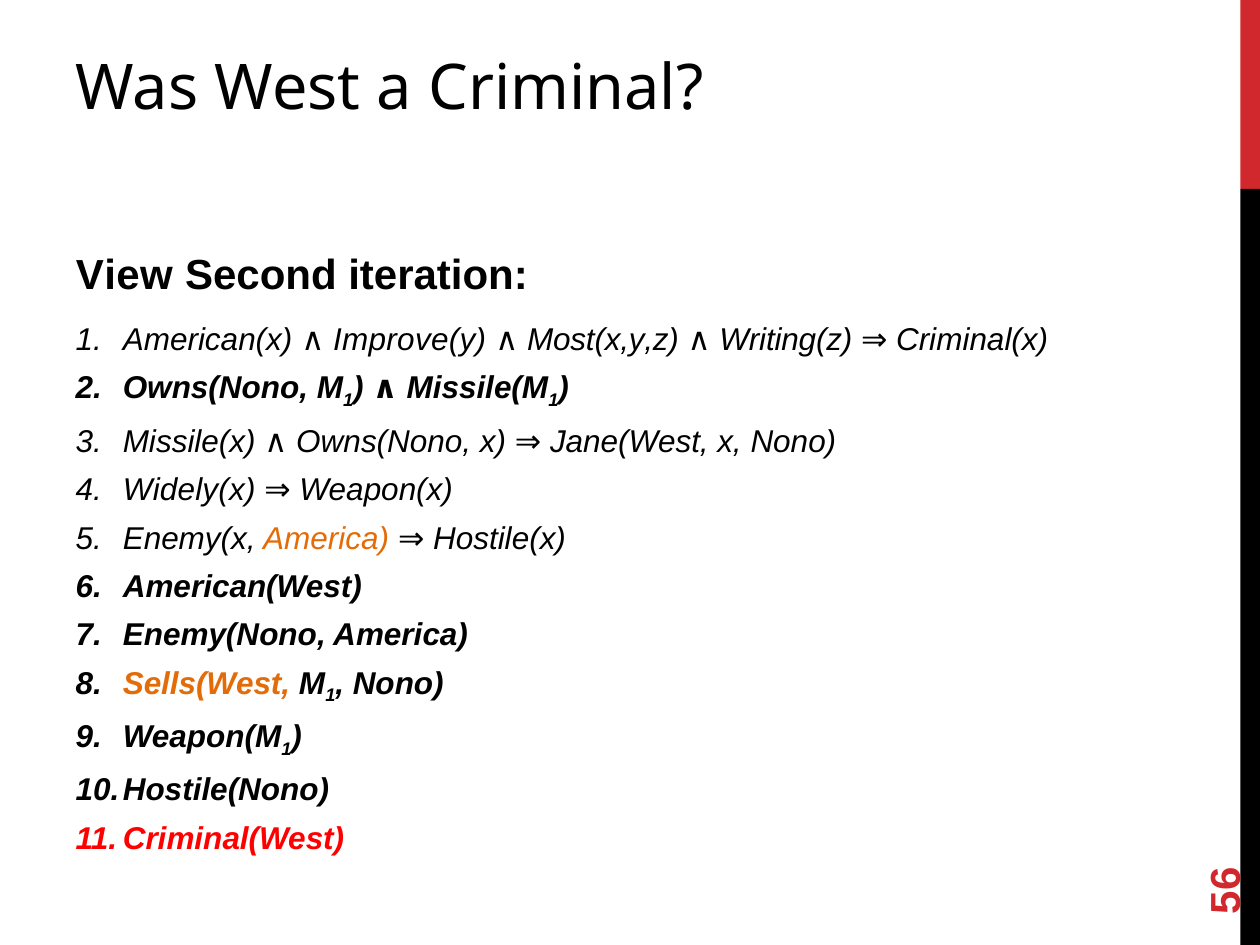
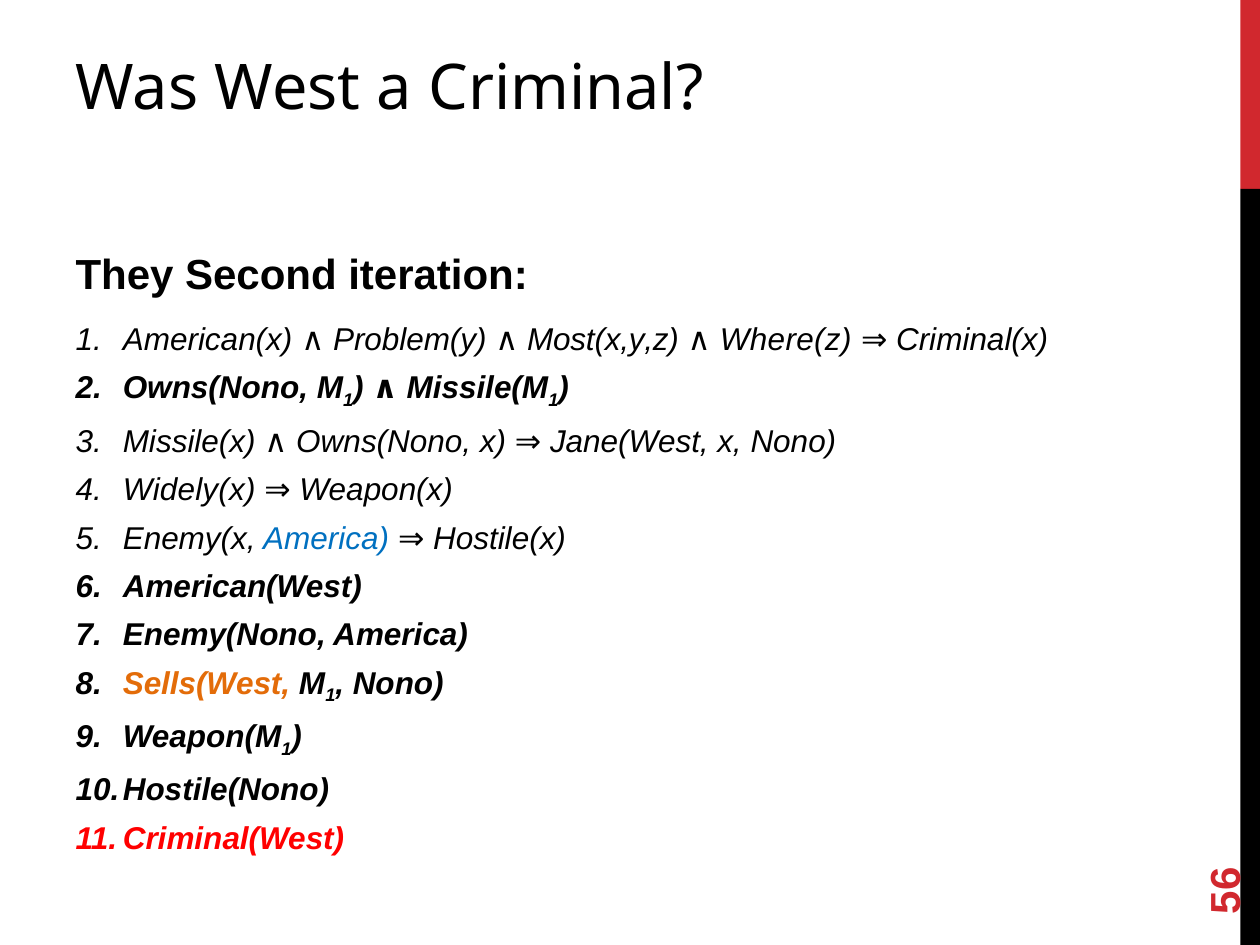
View: View -> They
Improve(y: Improve(y -> Problem(y
Writing(z: Writing(z -> Where(z
America at (326, 539) colour: orange -> blue
